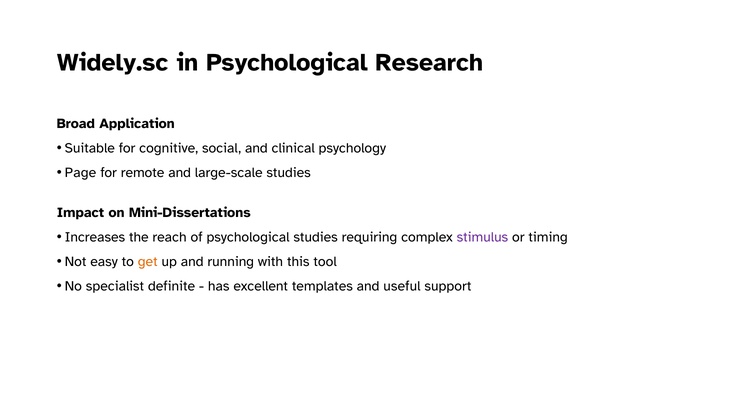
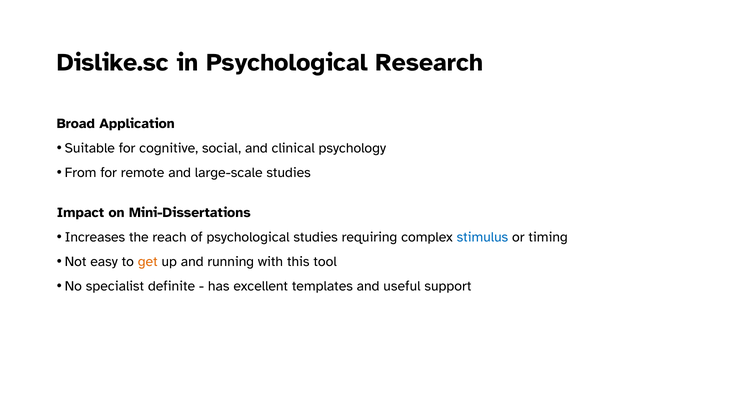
Widely.sc: Widely.sc -> Dislike.sc
Page: Page -> From
stimulus colour: purple -> blue
